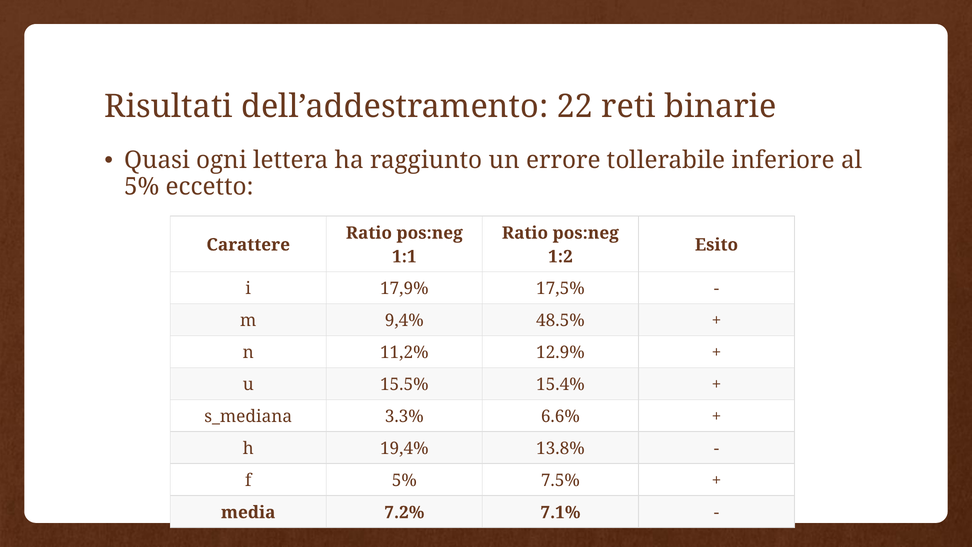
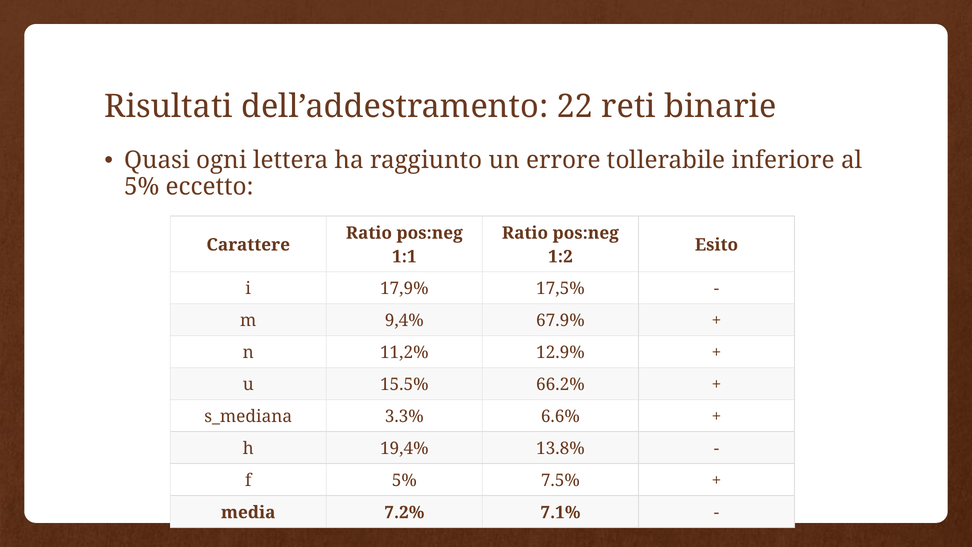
48.5%: 48.5% -> 67.9%
15.4%: 15.4% -> 66.2%
